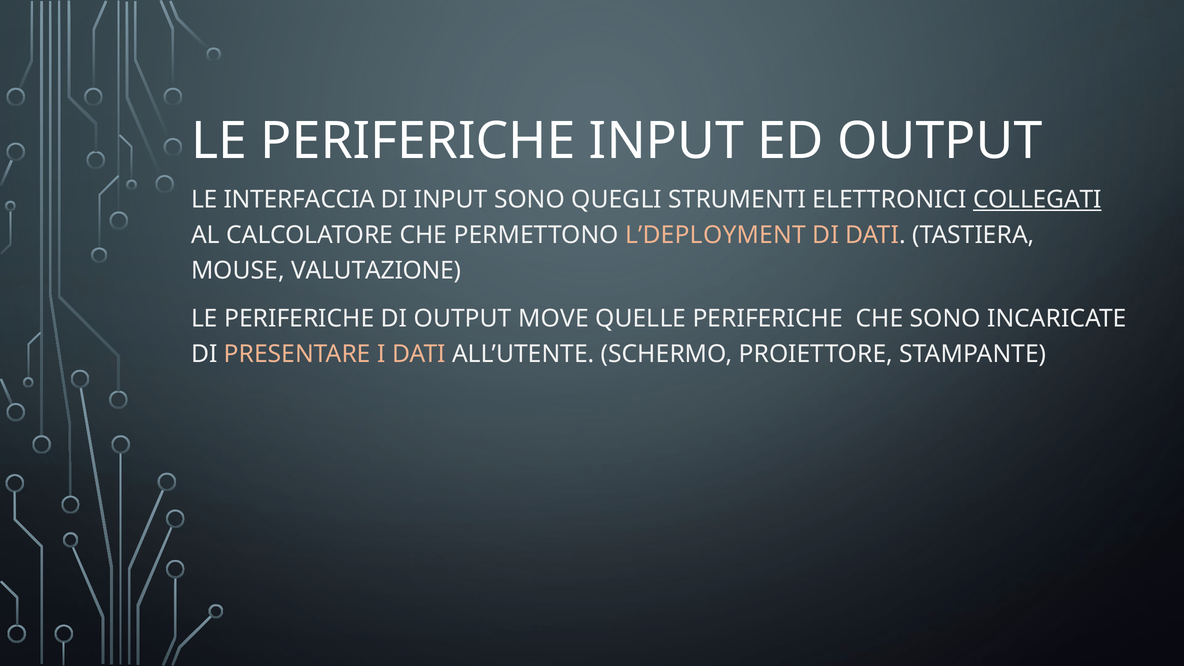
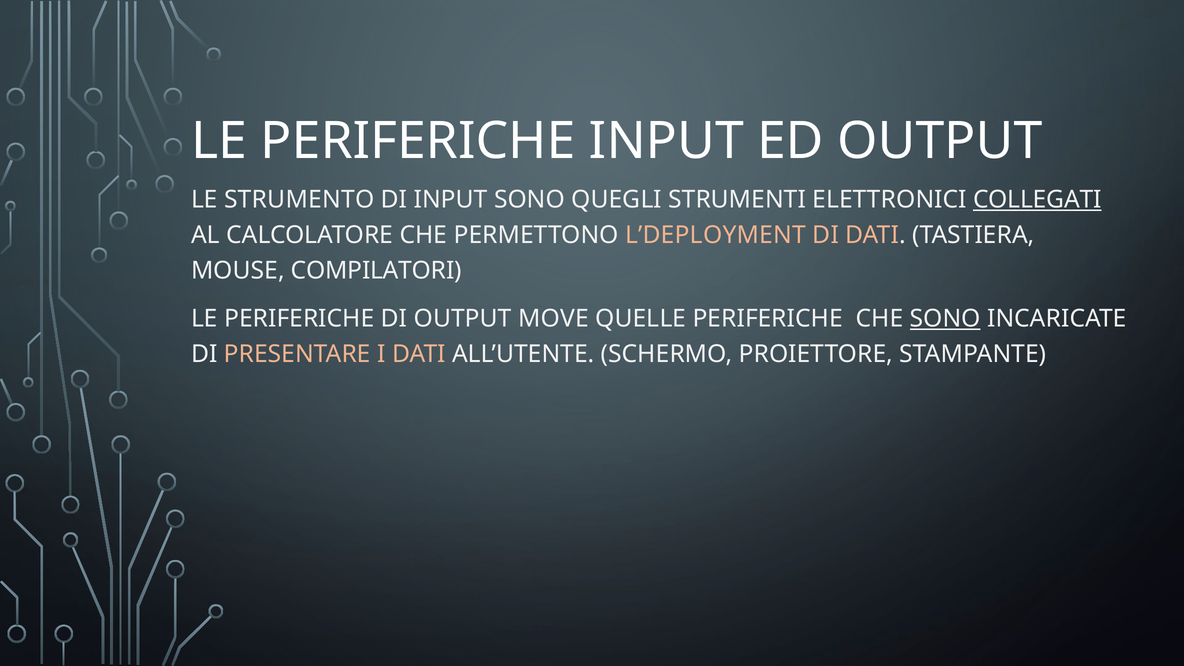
INTERFACCIA: INTERFACCIA -> STRUMENTO
VALUTAZIONE: VALUTAZIONE -> COMPILATORI
SONO at (945, 318) underline: none -> present
